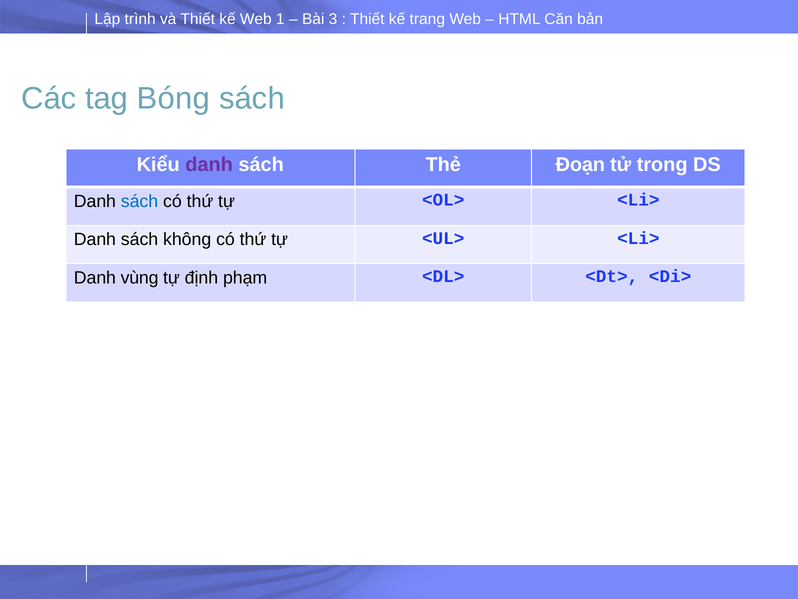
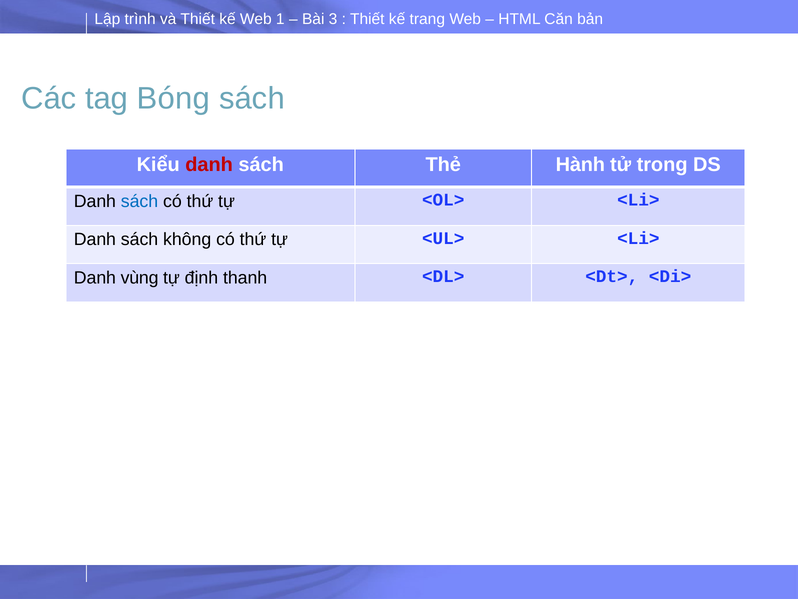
danh at (209, 164) colour: purple -> red
Đoạn: Đoạn -> Hành
phạm: phạm -> thanh
